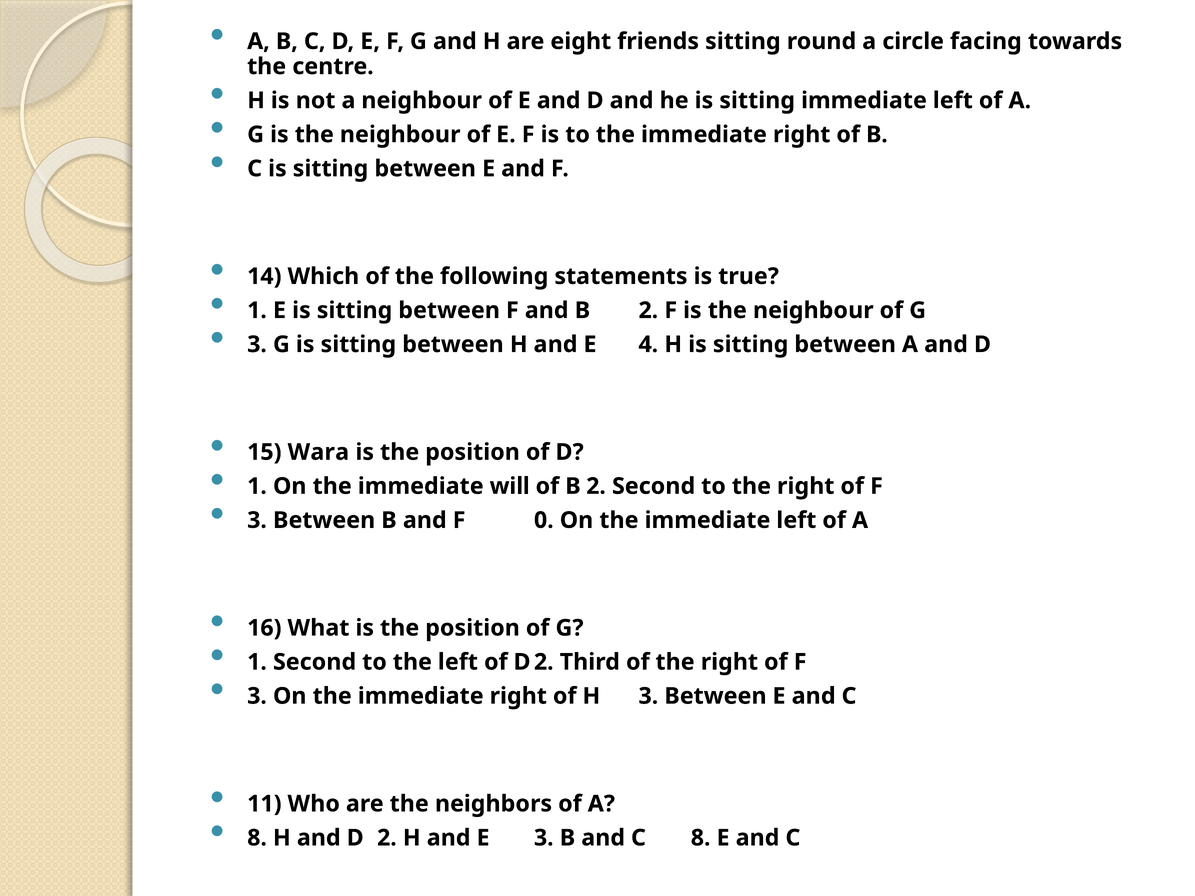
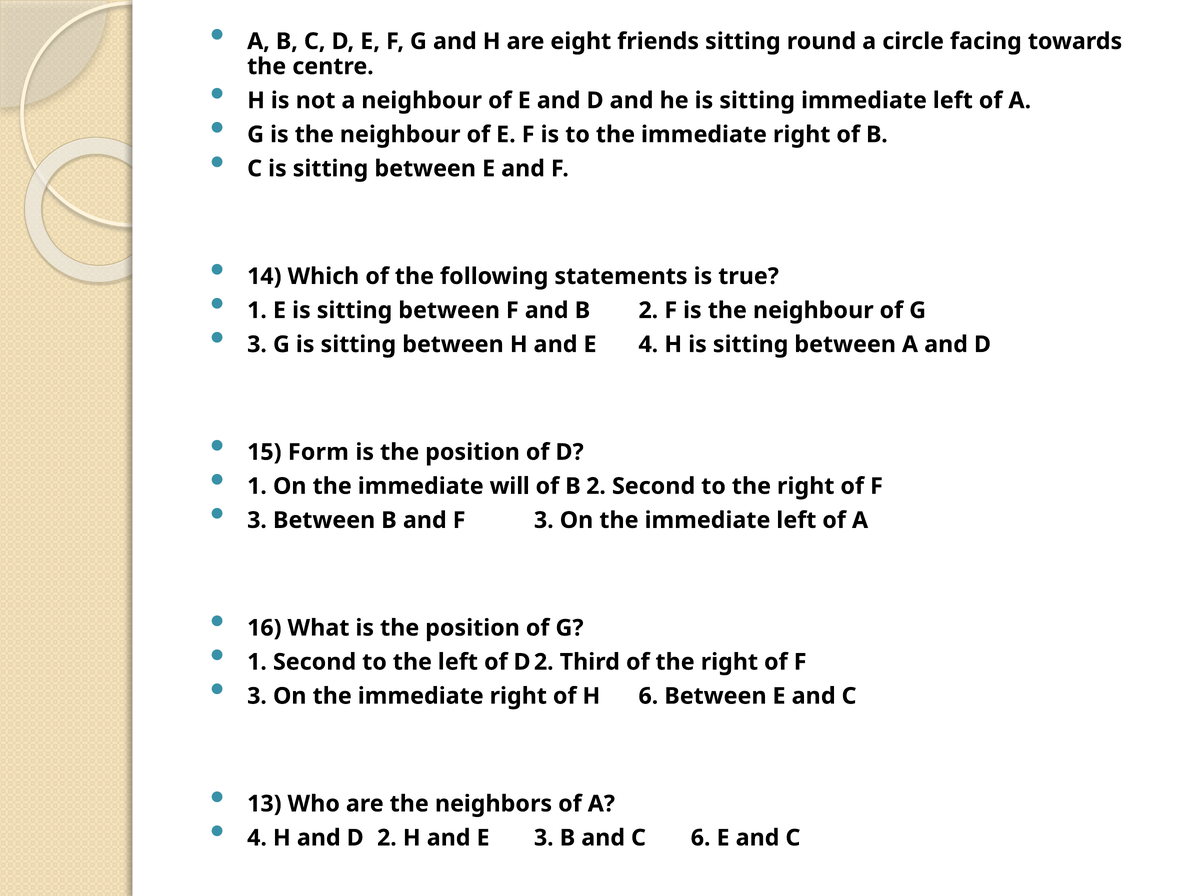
Wara: Wara -> Form
F 0: 0 -> 3
H 3: 3 -> 6
11: 11 -> 13
8 at (257, 838): 8 -> 4
C 8: 8 -> 6
